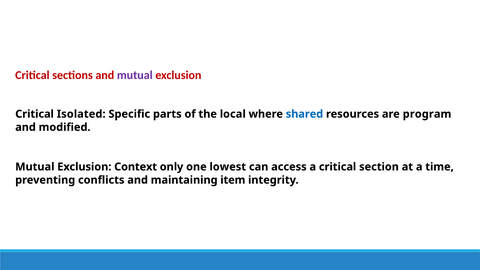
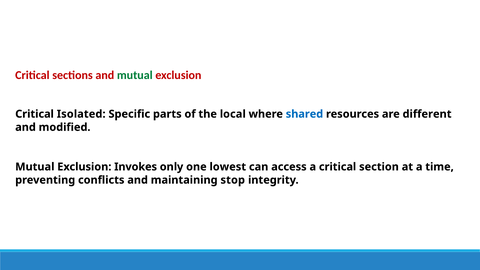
mutual at (135, 75) colour: purple -> green
program: program -> different
Context: Context -> Invokes
item: item -> stop
